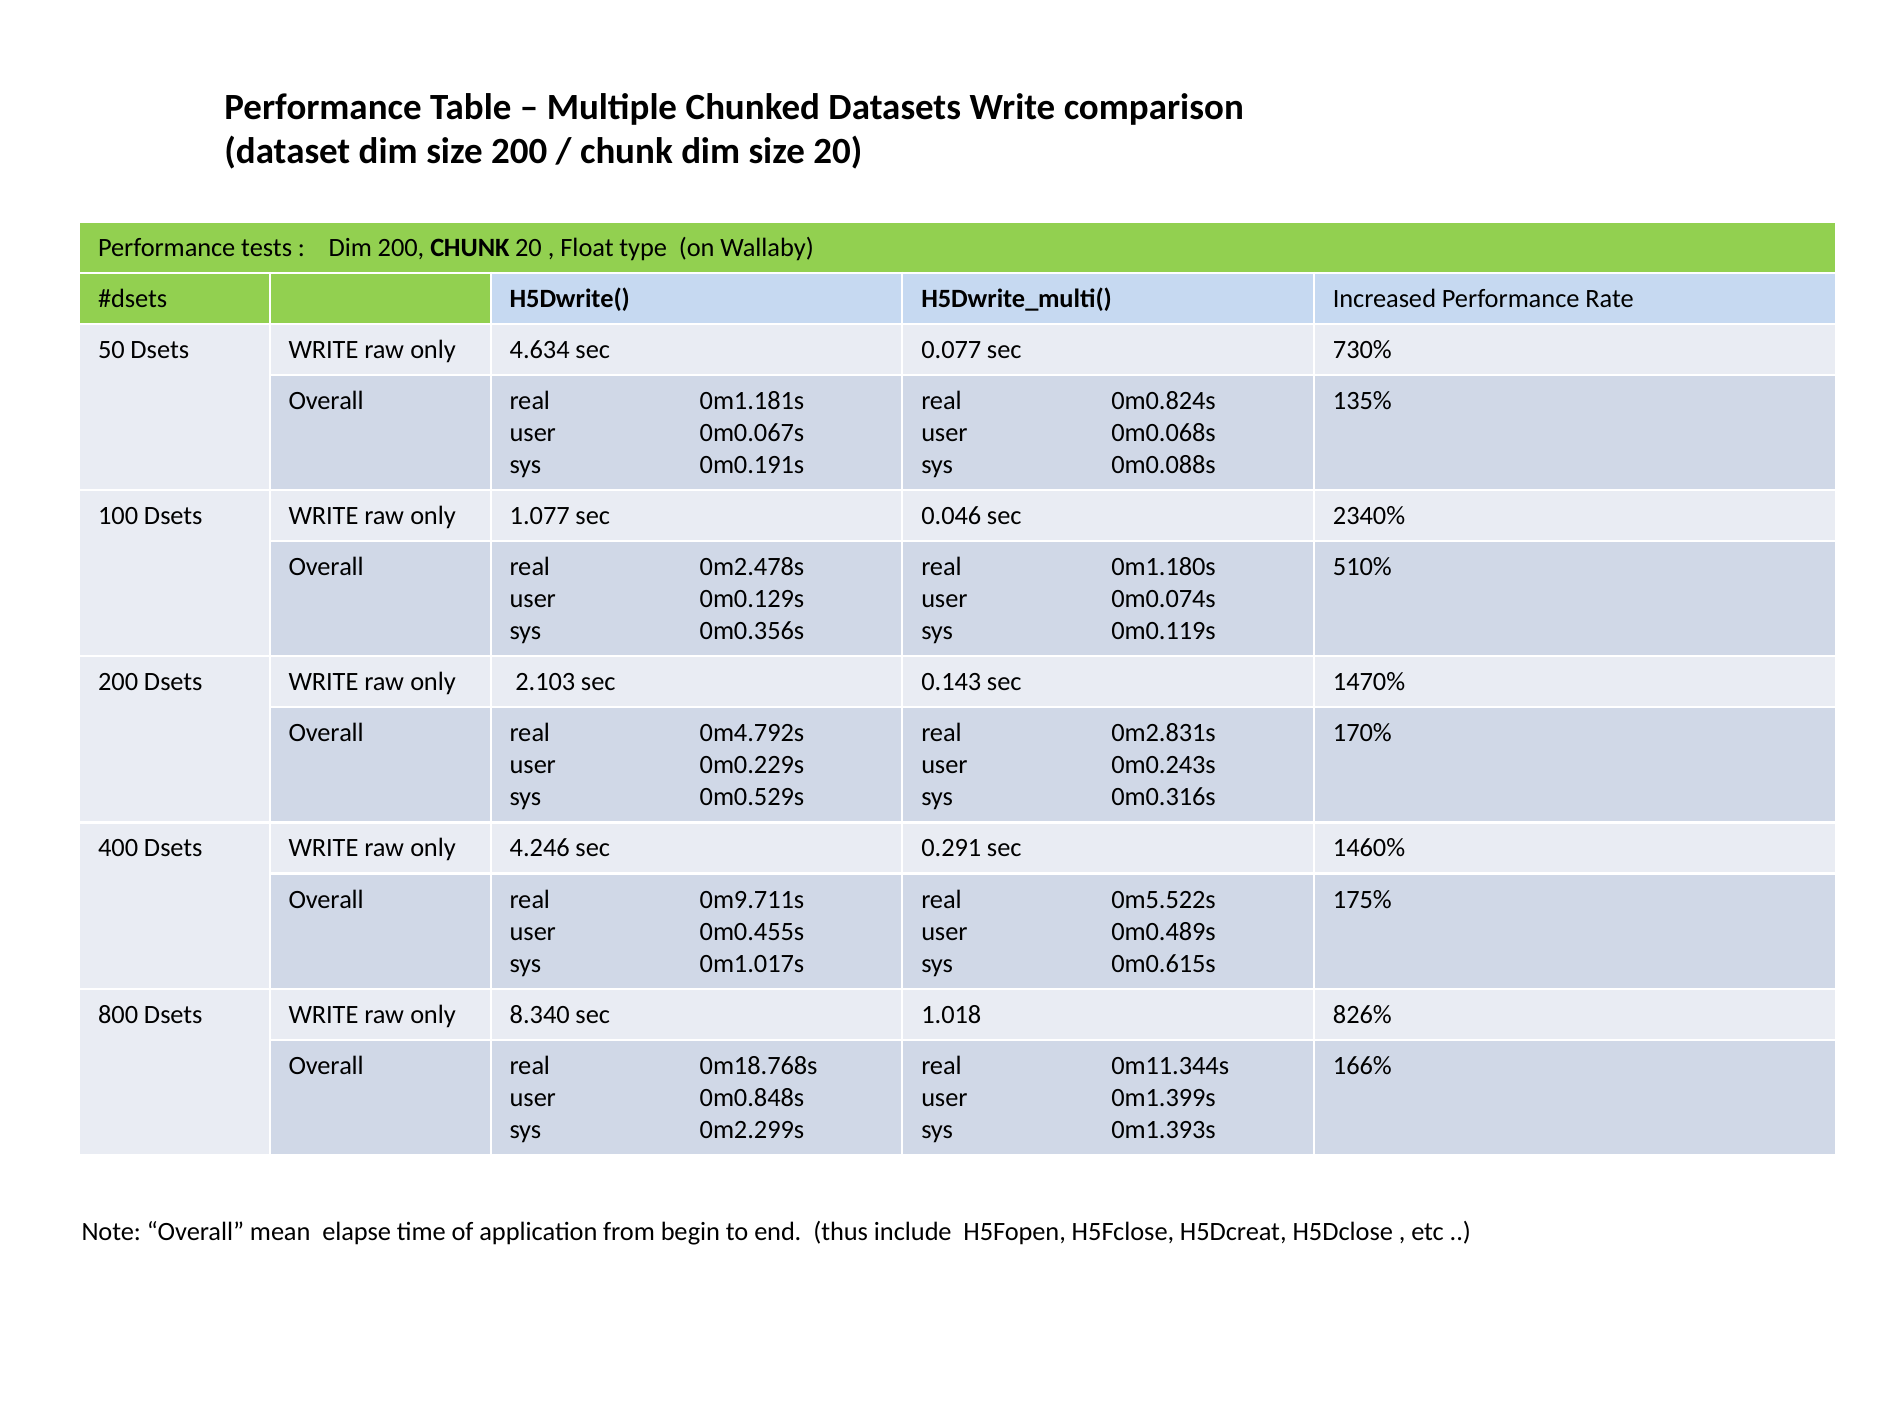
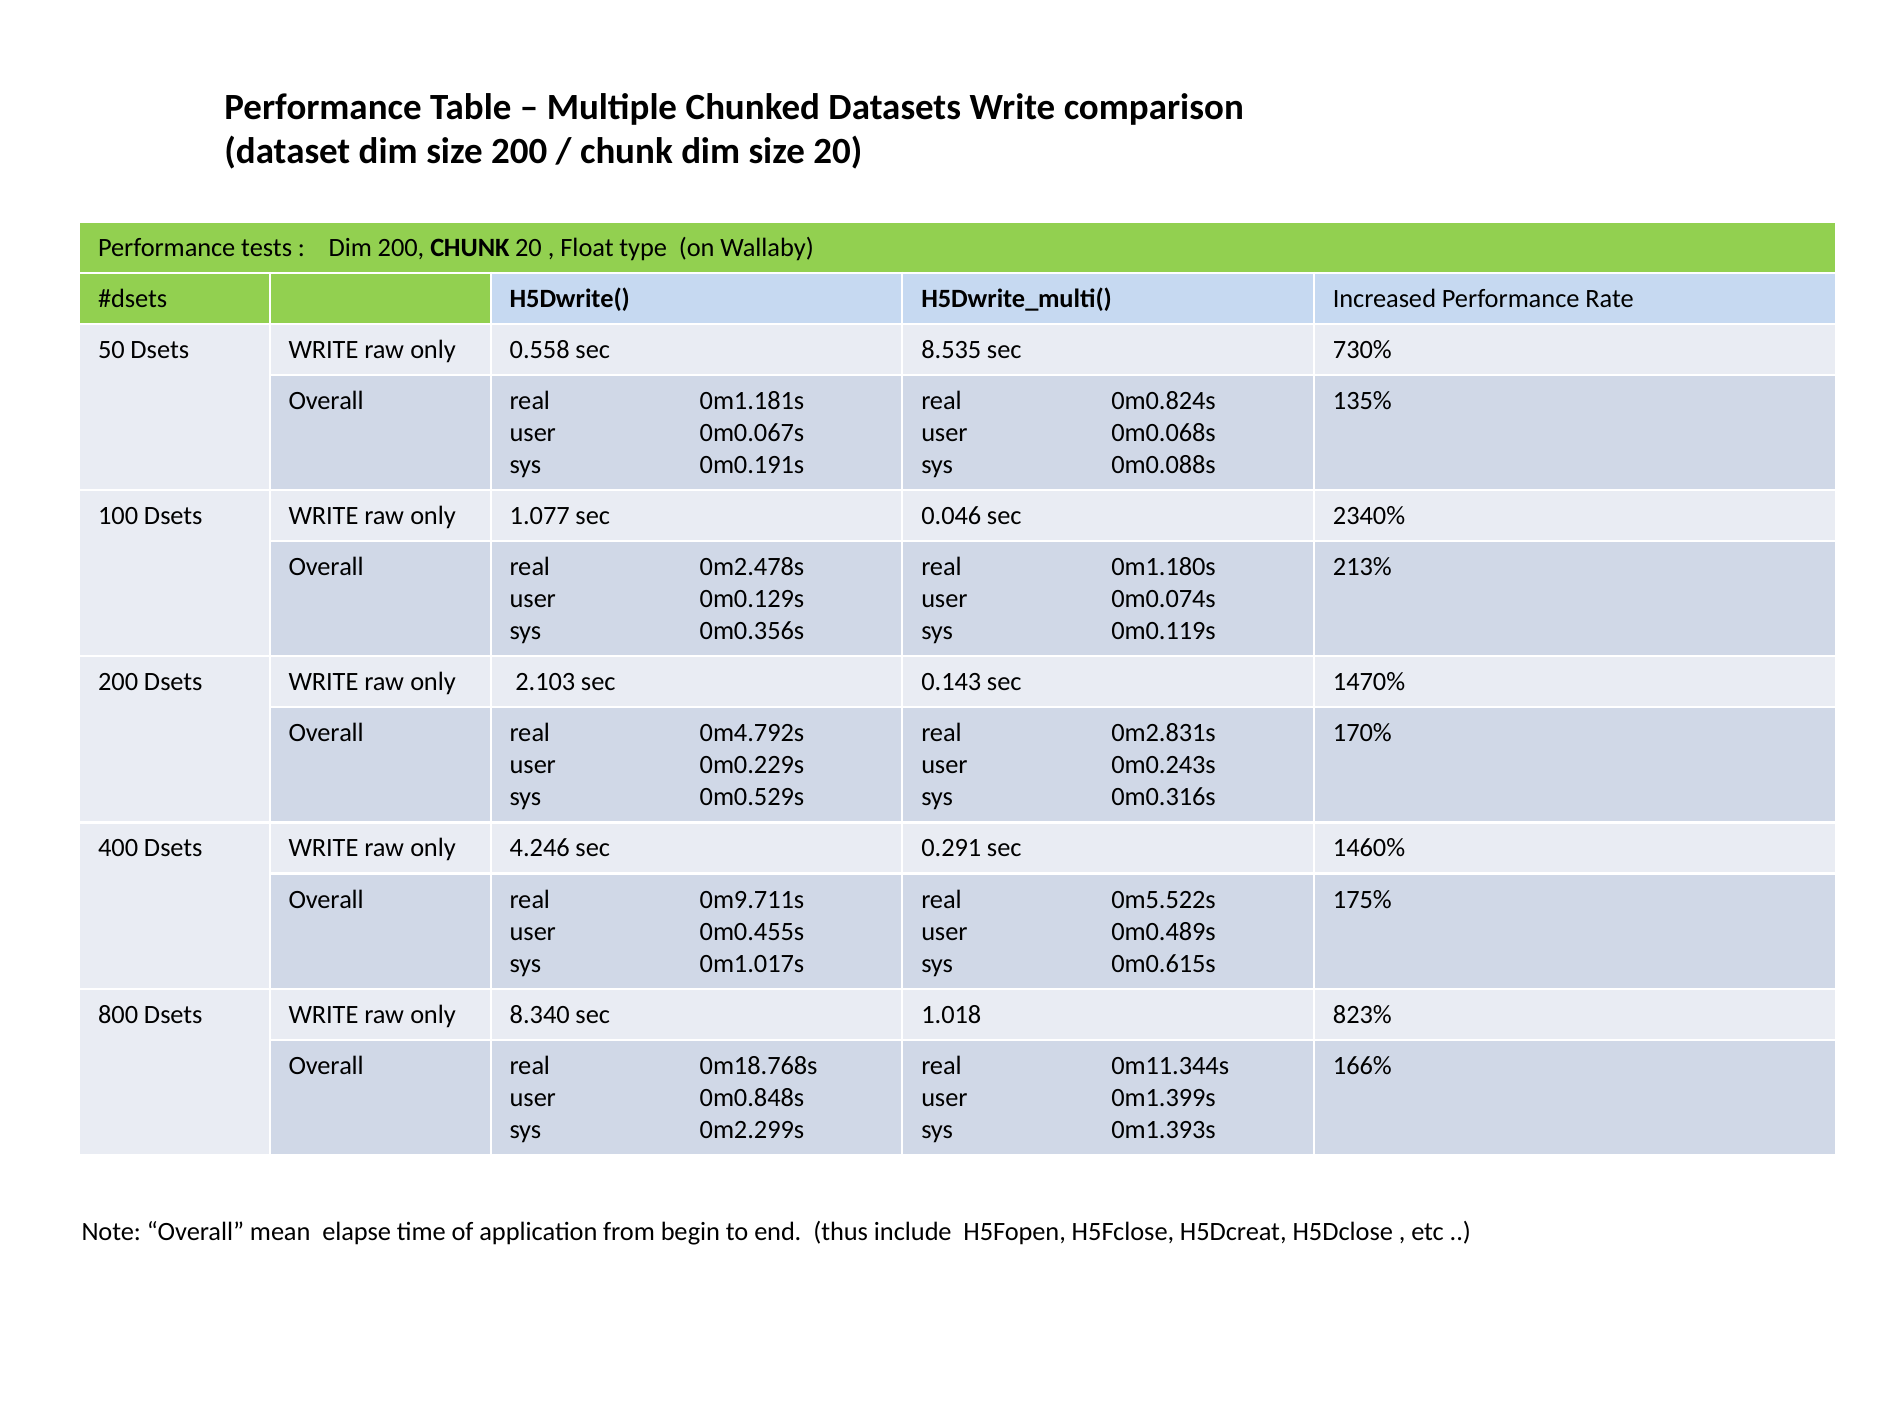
4.634: 4.634 -> 0.558
0.077: 0.077 -> 8.535
510%: 510% -> 213%
826%: 826% -> 823%
